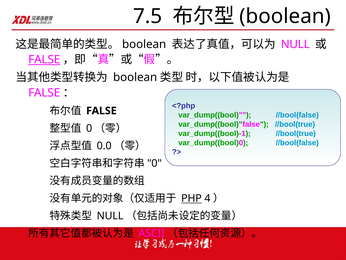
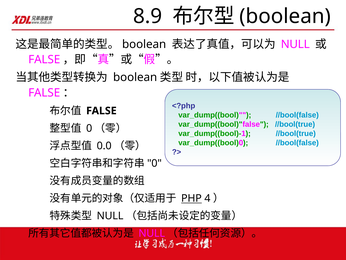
7.5: 7.5 -> 8.9
FALSE at (44, 60) underline: present -> none
ASCII at (152, 233): ASCII -> NULL
